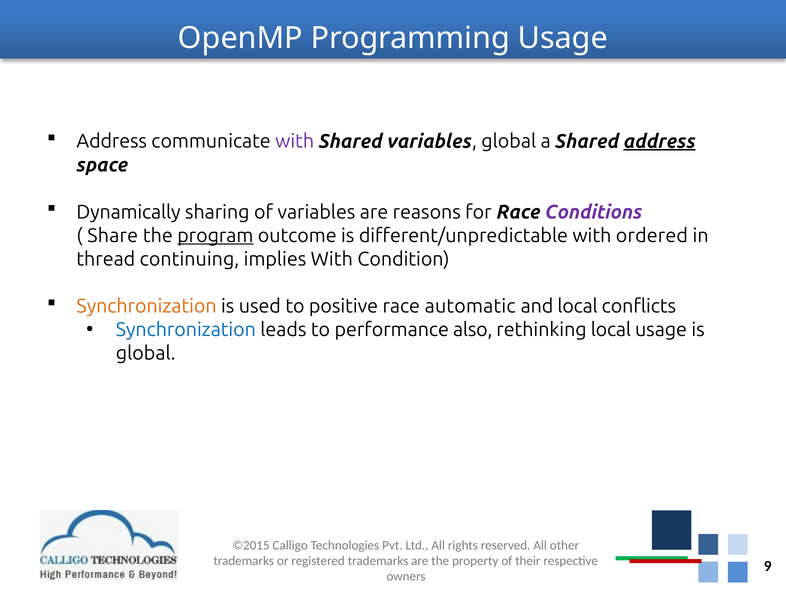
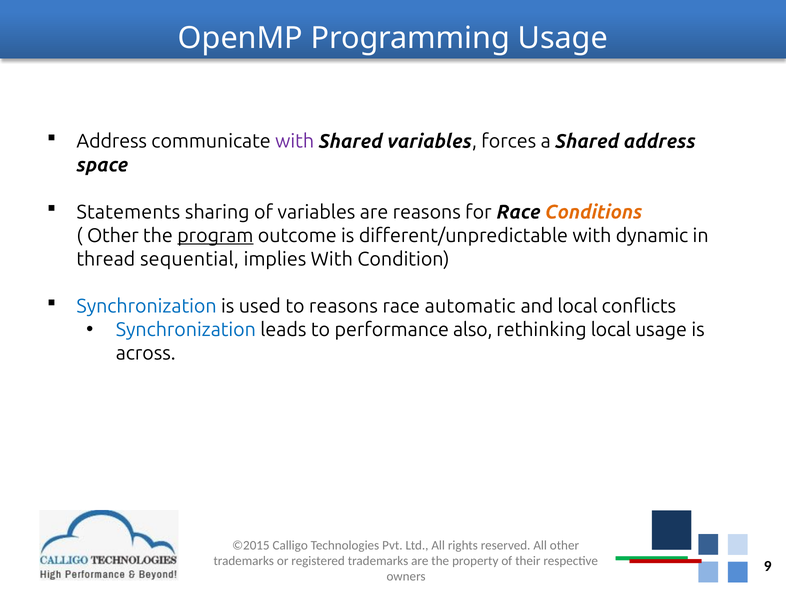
variables global: global -> forces
address at (660, 141) underline: present -> none
Dynamically: Dynamically -> Statements
Conditions colour: purple -> orange
Share at (113, 236): Share -> Other
ordered: ordered -> dynamic
continuing: continuing -> sequential
Synchronization at (147, 307) colour: orange -> blue
to positive: positive -> reasons
global at (146, 354): global -> across
